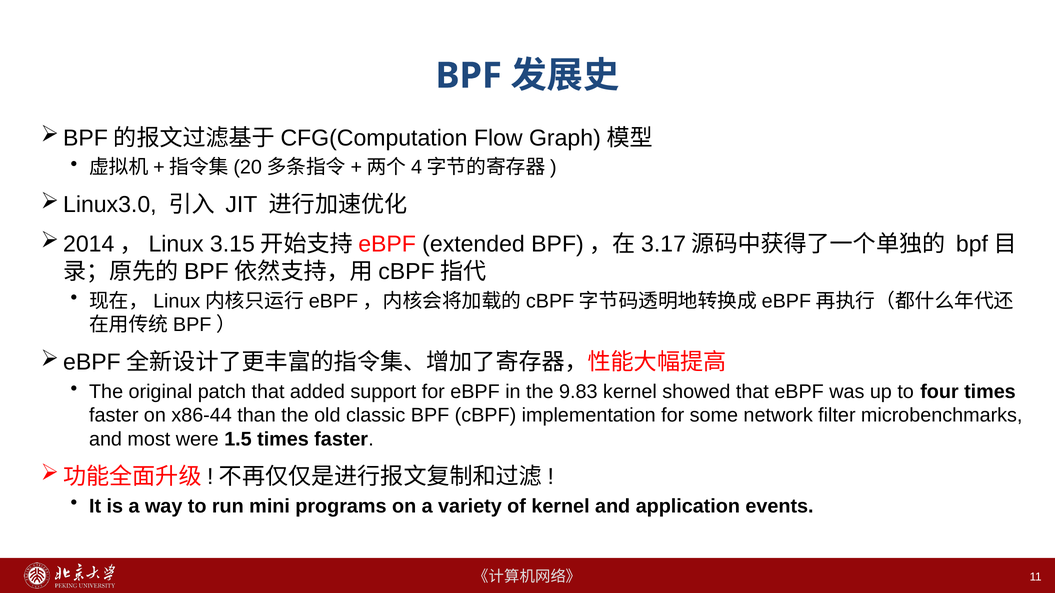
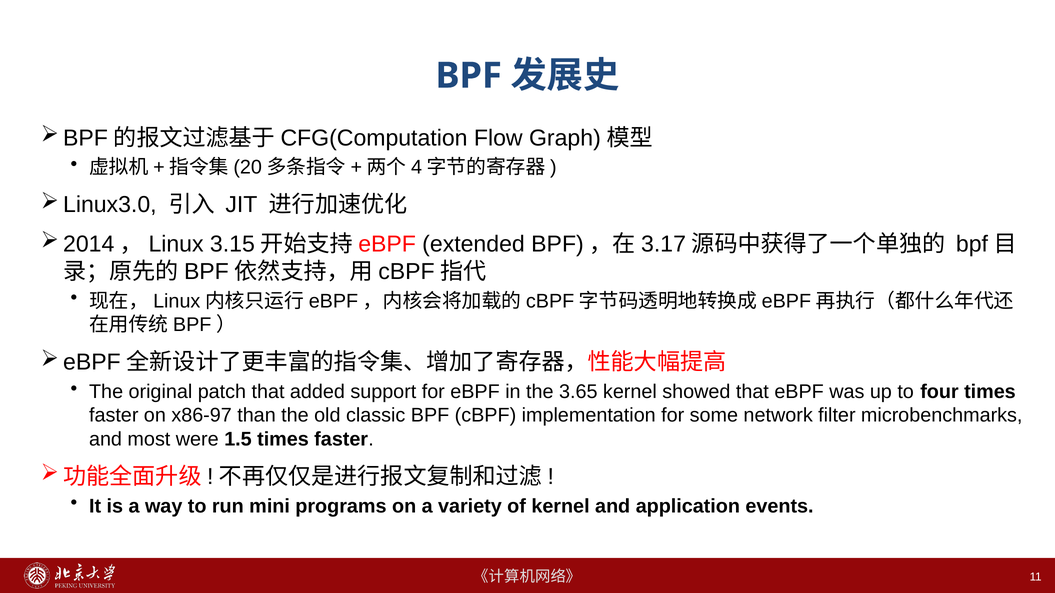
9.83: 9.83 -> 3.65
x86-44: x86-44 -> x86-97
